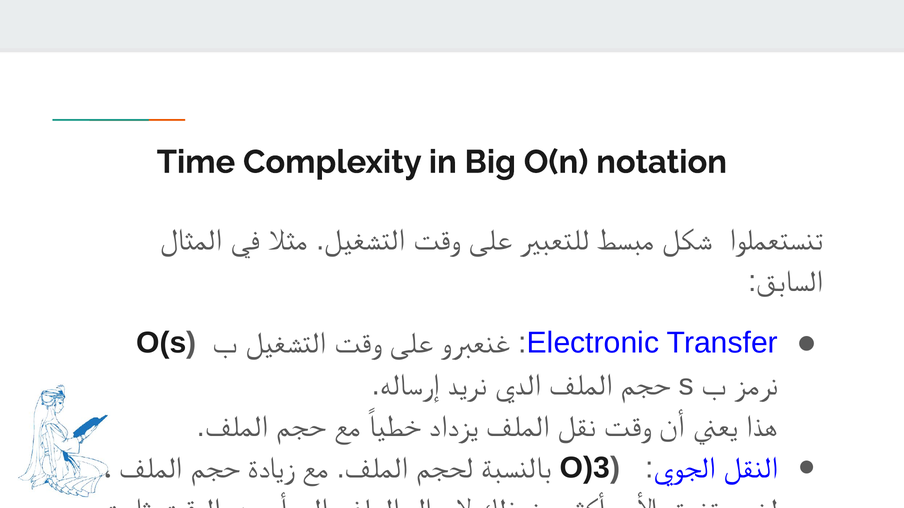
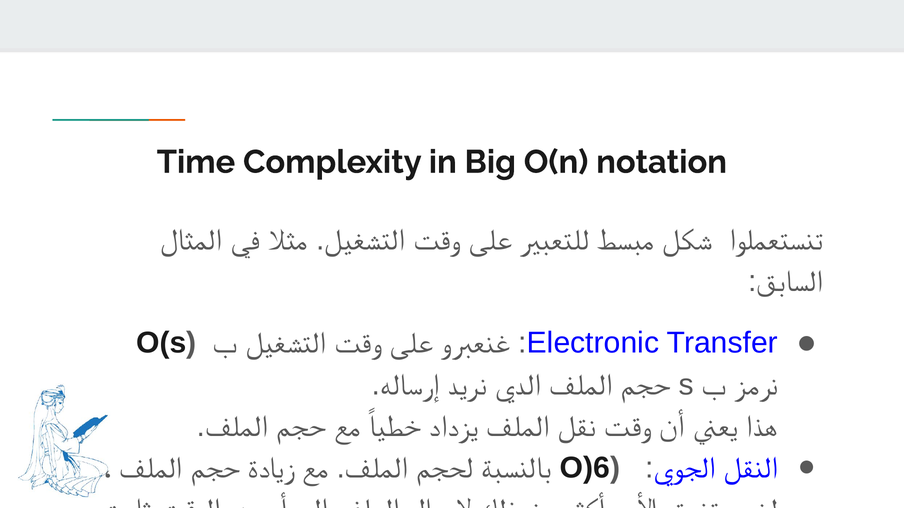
O(3: O(3 -> O(6
